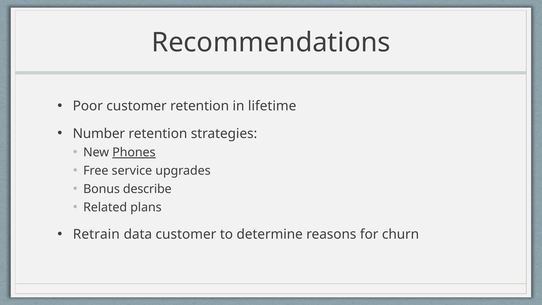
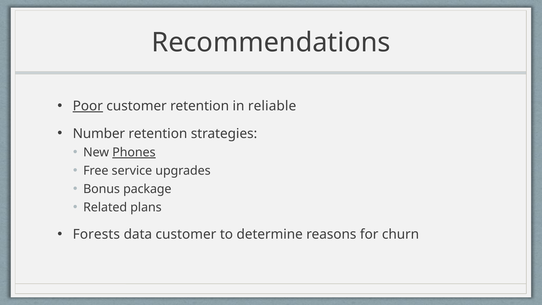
Poor underline: none -> present
lifetime: lifetime -> reliable
describe: describe -> package
Retrain: Retrain -> Forests
